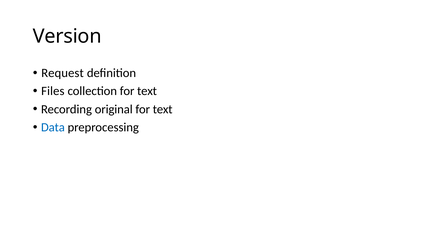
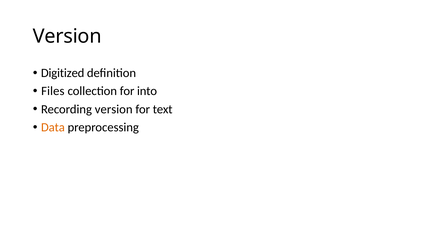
Request: Request -> Digitized
collection for text: text -> into
Recording original: original -> version
Data colour: blue -> orange
